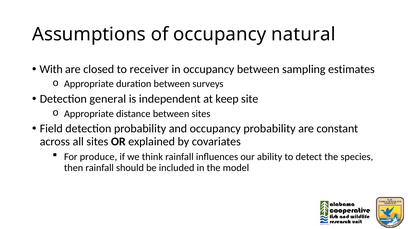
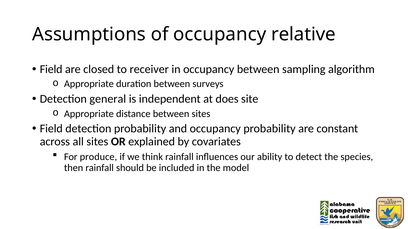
natural: natural -> relative
With at (51, 69): With -> Field
estimates: estimates -> algorithm
keep: keep -> does
